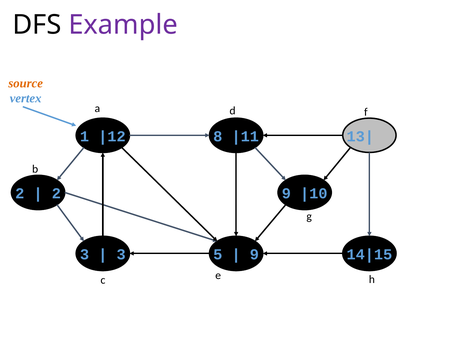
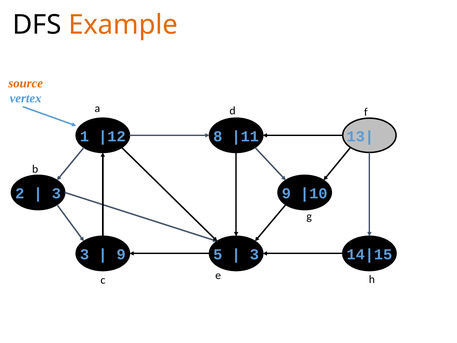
Example colour: purple -> orange
2 at (56, 193): 2 -> 3
3 at (121, 254): 3 -> 9
9 at (254, 254): 9 -> 3
